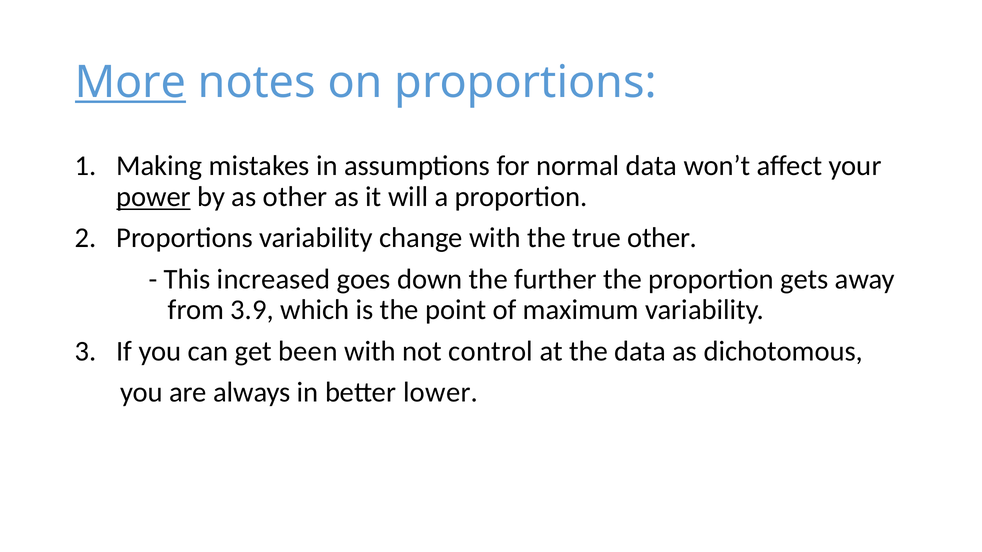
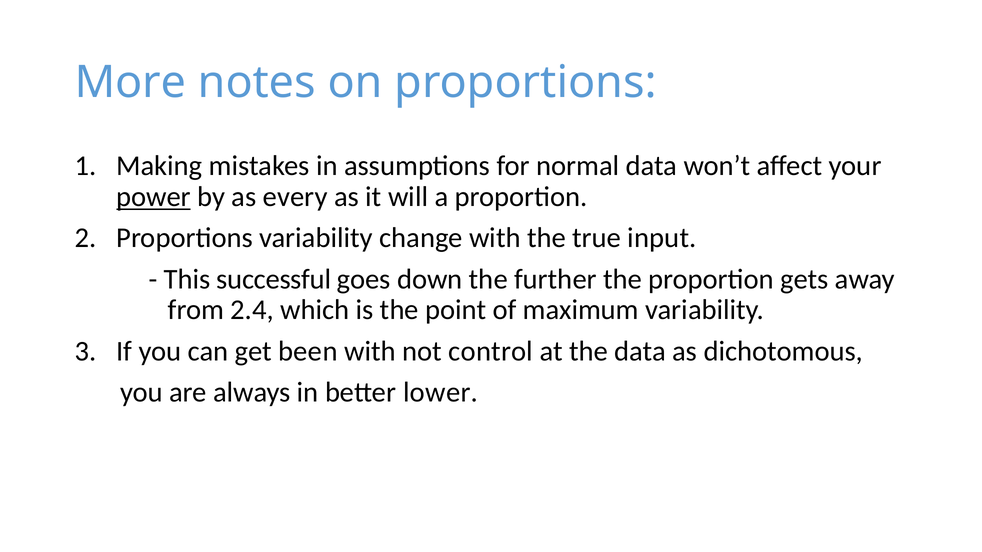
More underline: present -> none
as other: other -> every
true other: other -> input
increased: increased -> successful
3.9: 3.9 -> 2.4
